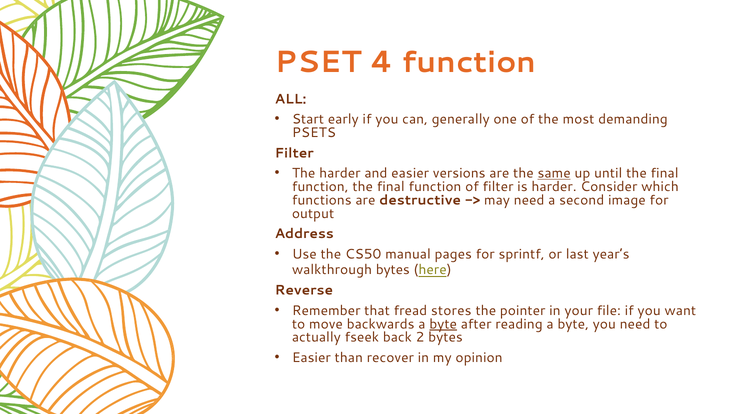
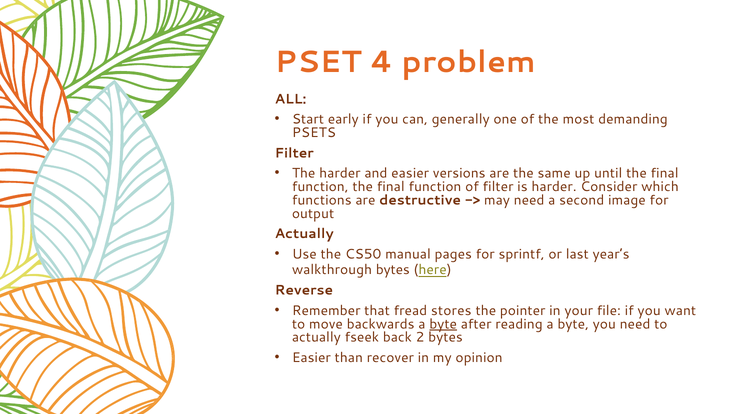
4 function: function -> problem
same underline: present -> none
Address at (304, 234): Address -> Actually
